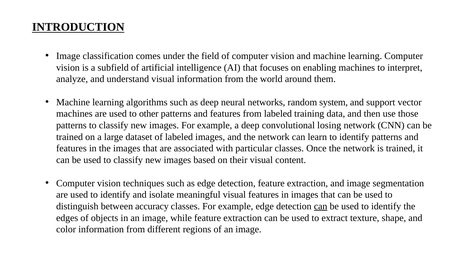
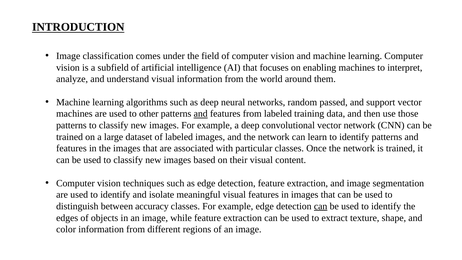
system: system -> passed
and at (201, 114) underline: none -> present
convolutional losing: losing -> vector
